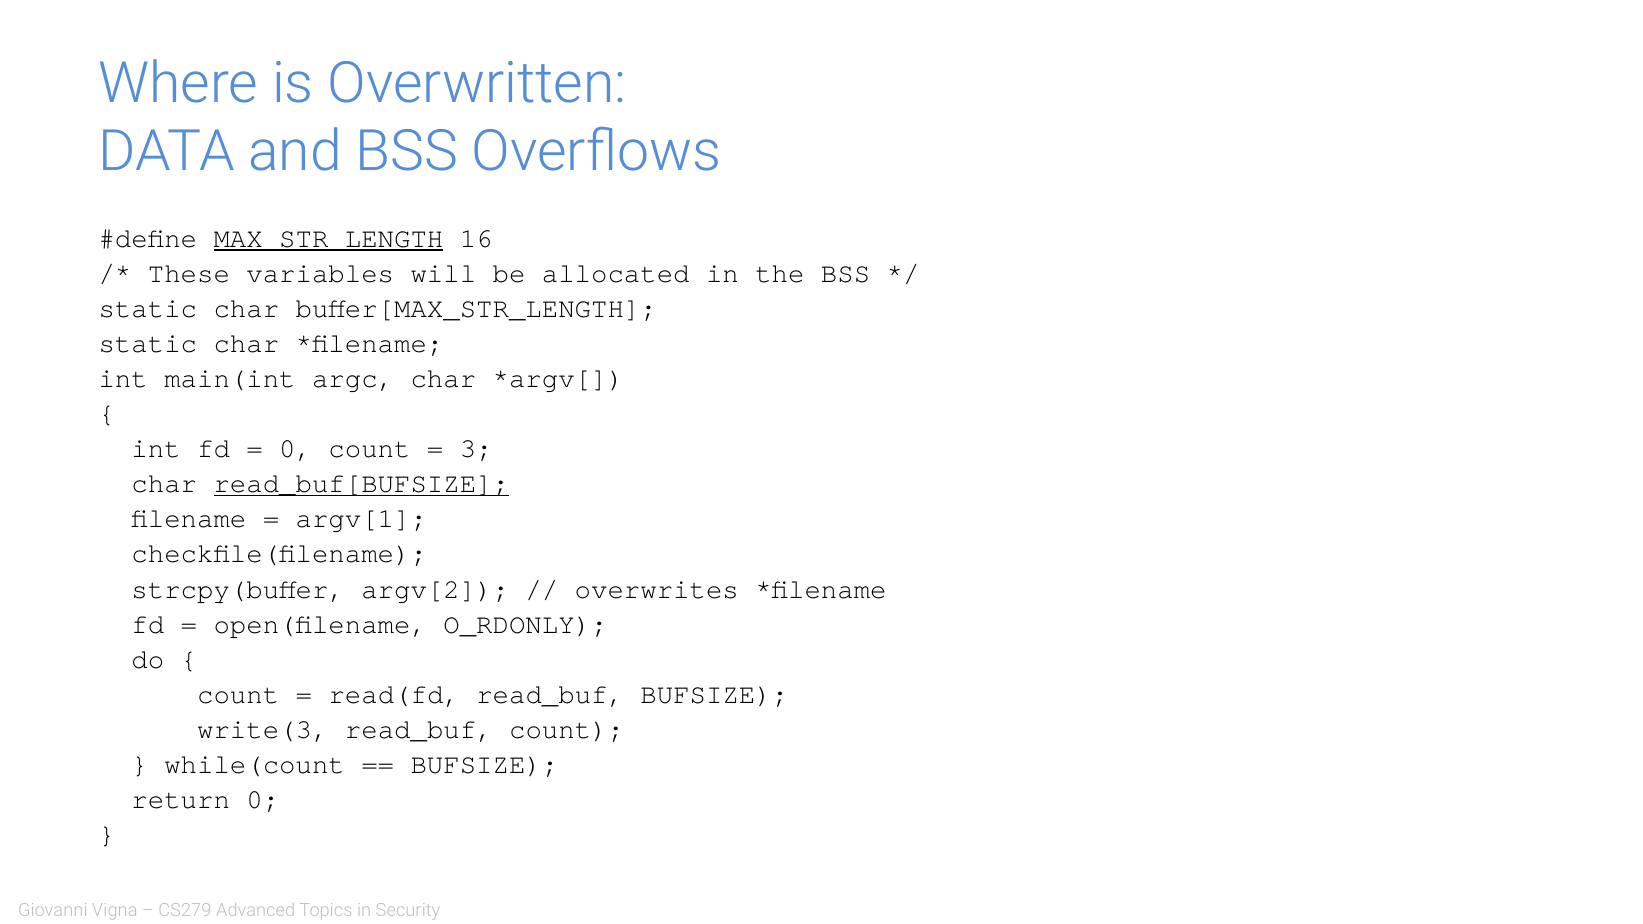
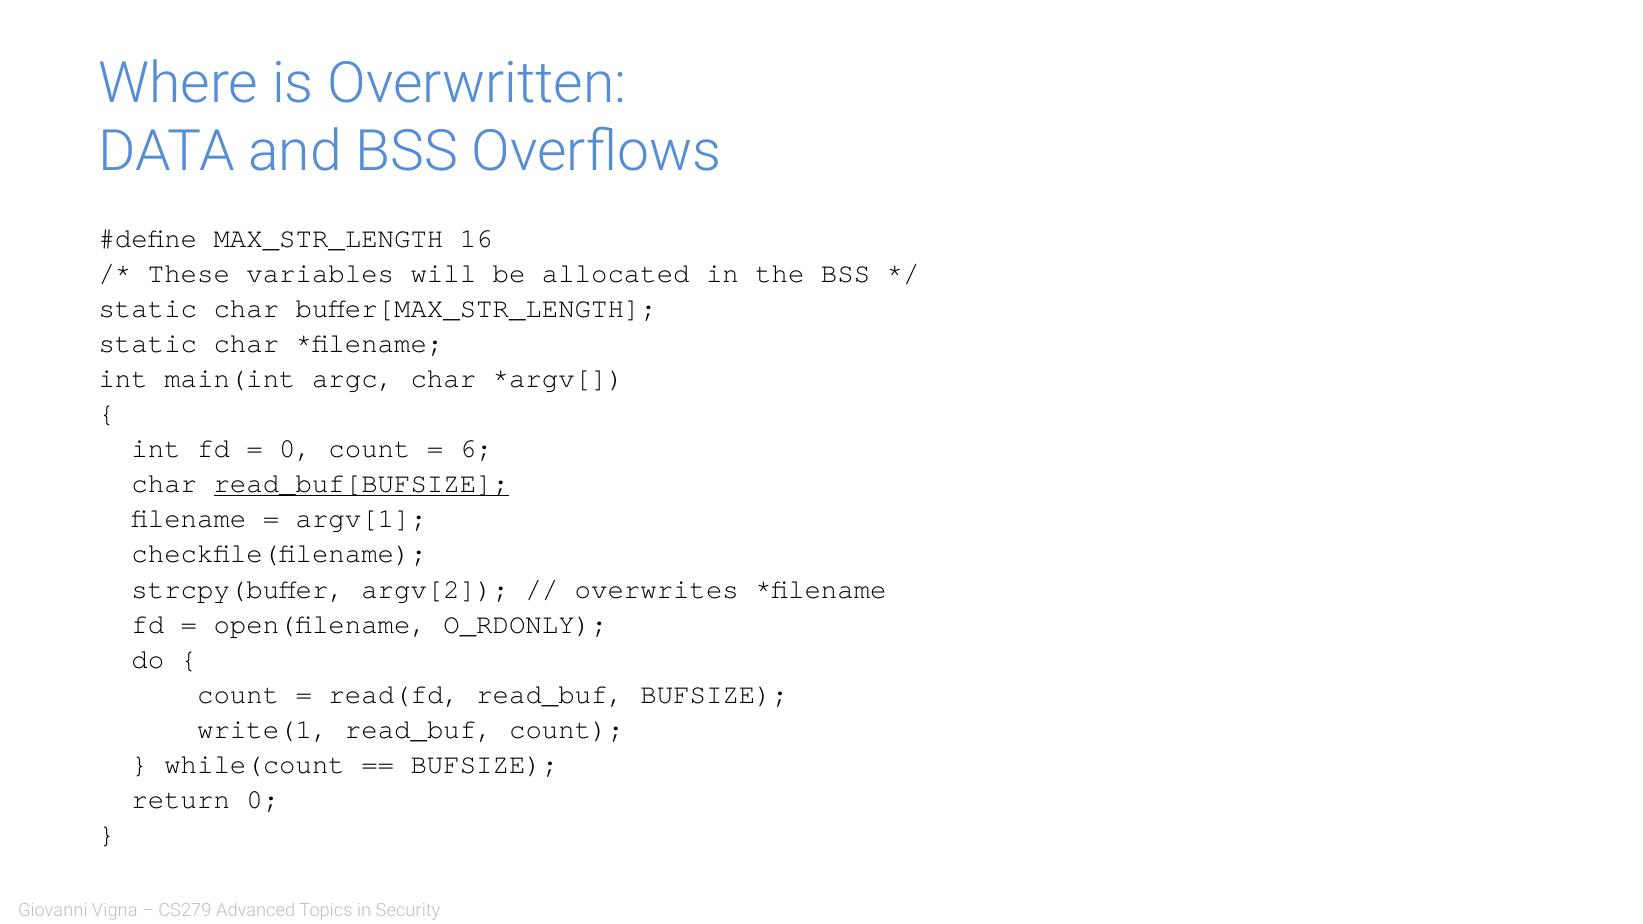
MAX_STR_LENGTH underline: present -> none
3: 3 -> 6
write(3: write(3 -> write(1
